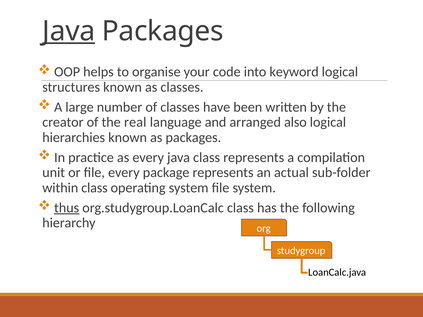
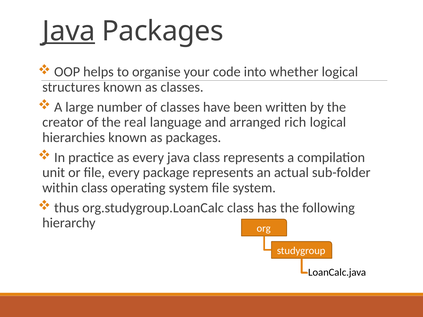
keyword: keyword -> whether
also: also -> rich
thus underline: present -> none
